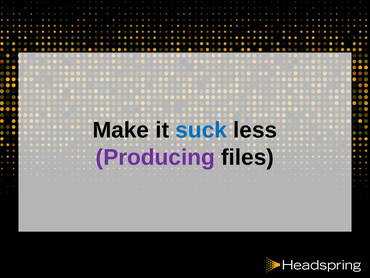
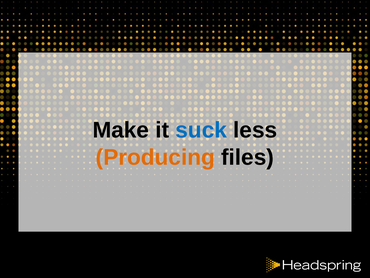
Producing colour: purple -> orange
